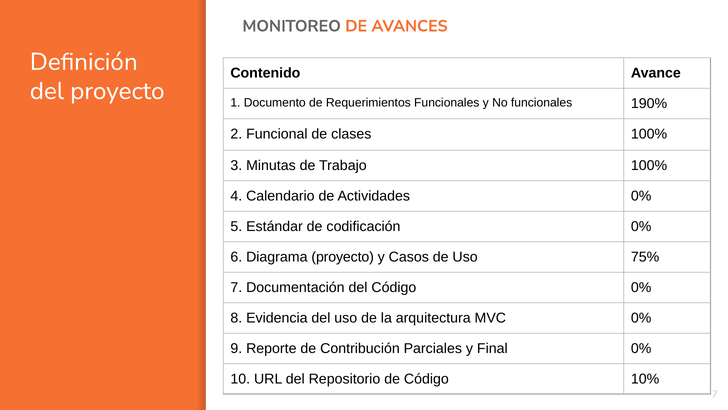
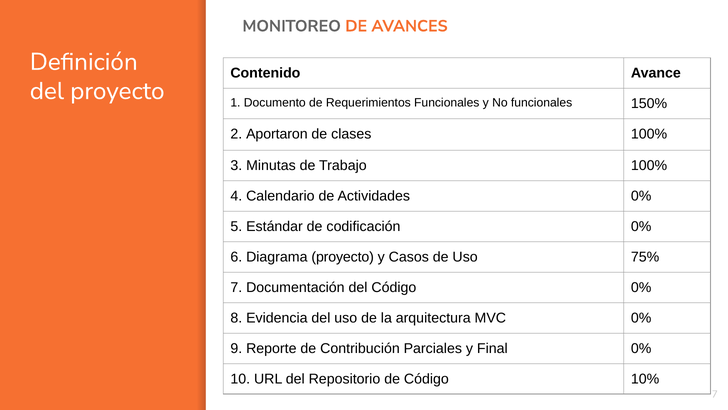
190%: 190% -> 150%
Funcional: Funcional -> Aportaron
